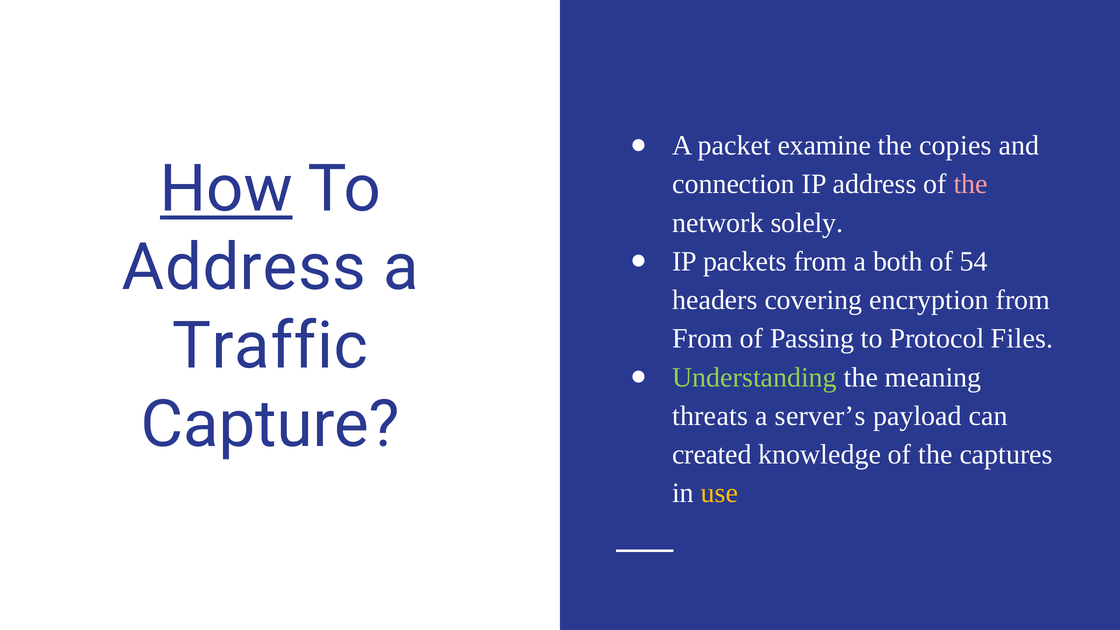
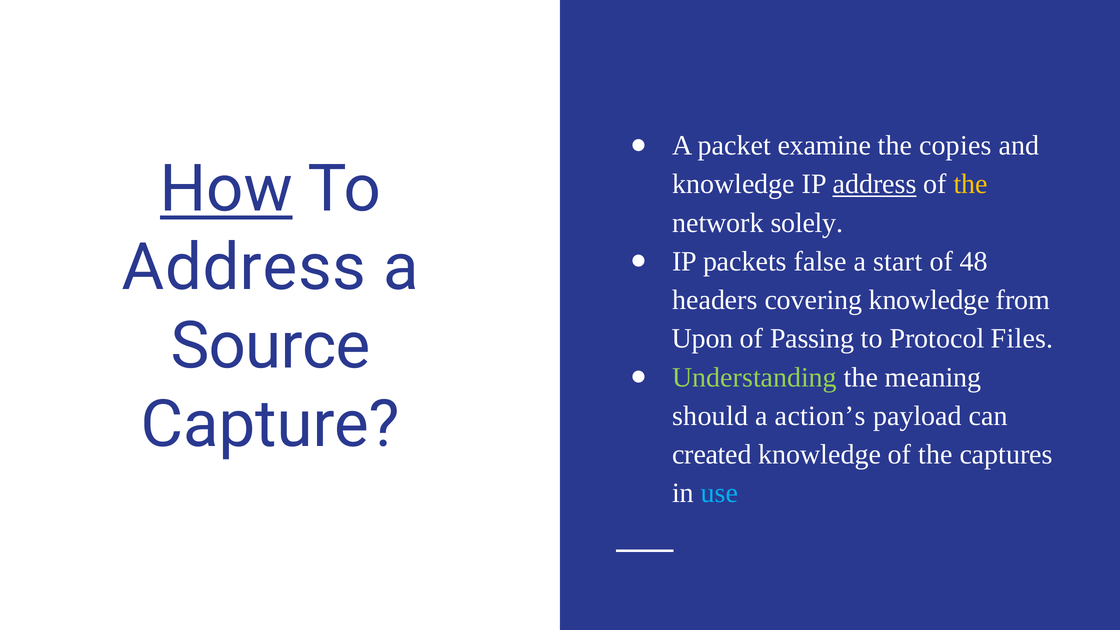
connection at (734, 184): connection -> knowledge
address at (875, 184) underline: none -> present
the at (971, 184) colour: pink -> yellow
packets from: from -> false
both: both -> start
54: 54 -> 48
covering encryption: encryption -> knowledge
Traffic: Traffic -> Source
From at (702, 339): From -> Upon
threats: threats -> should
server’s: server’s -> action’s
use colour: yellow -> light blue
